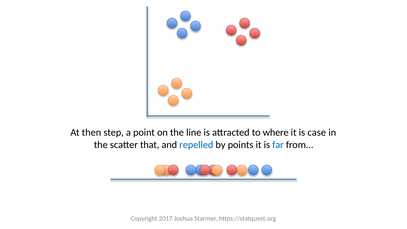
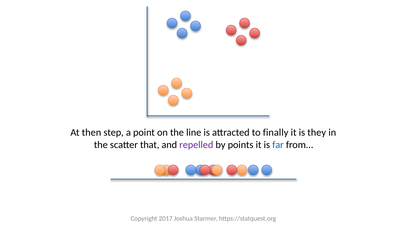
where: where -> finally
case: case -> they
repelled colour: blue -> purple
